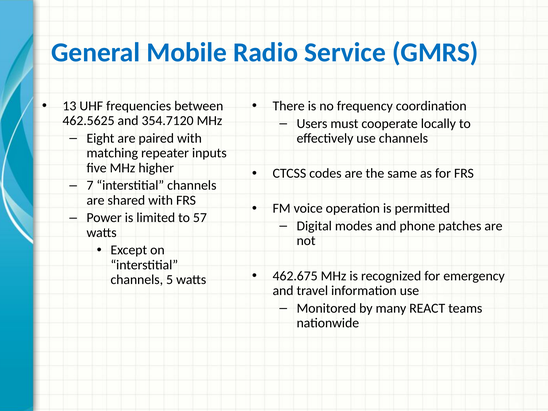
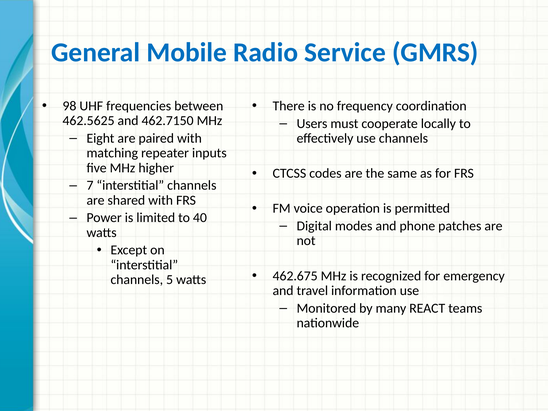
13: 13 -> 98
354.7120: 354.7120 -> 462.7150
57: 57 -> 40
